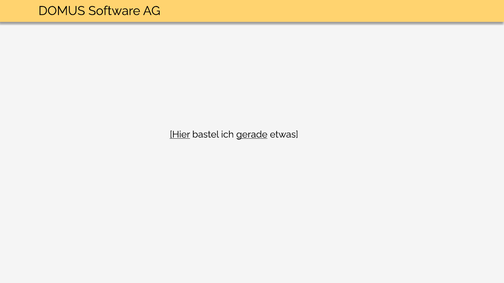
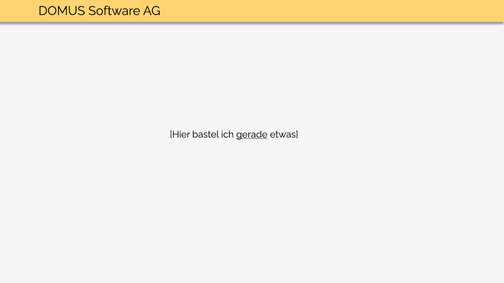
Hier underline: present -> none
